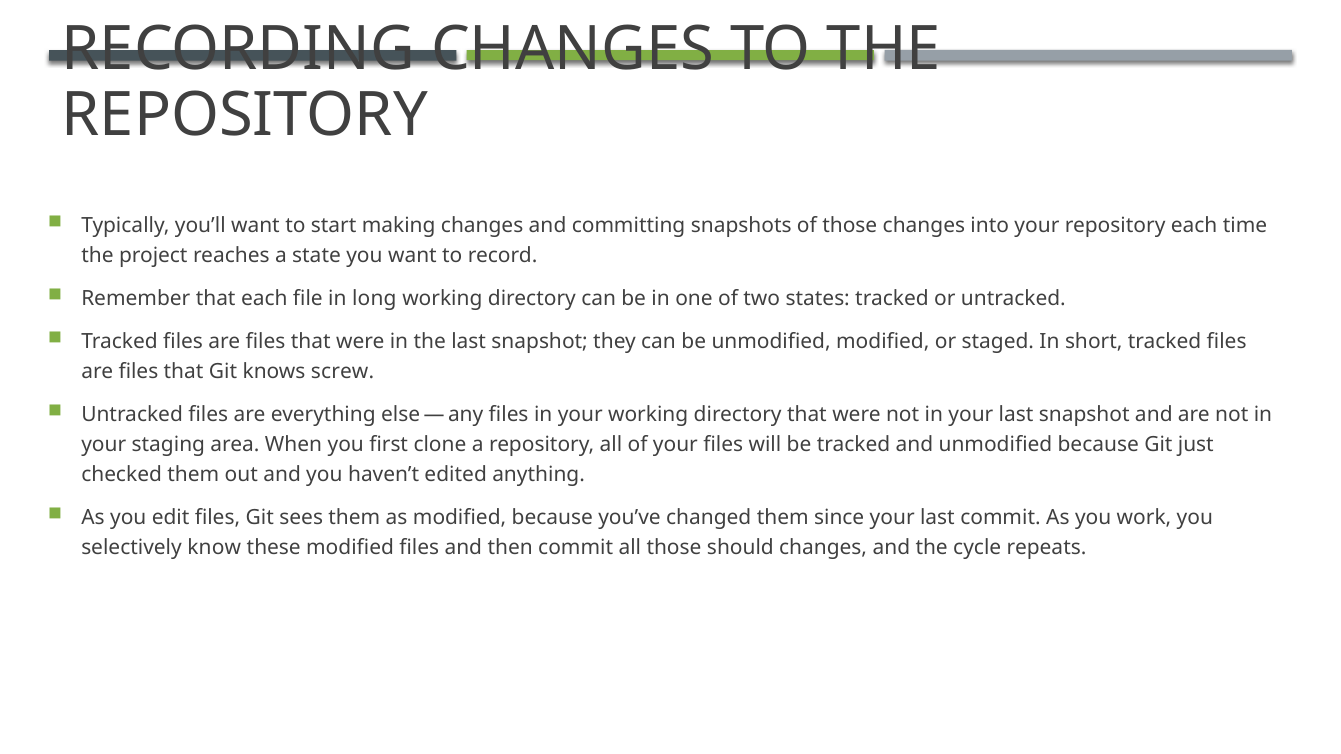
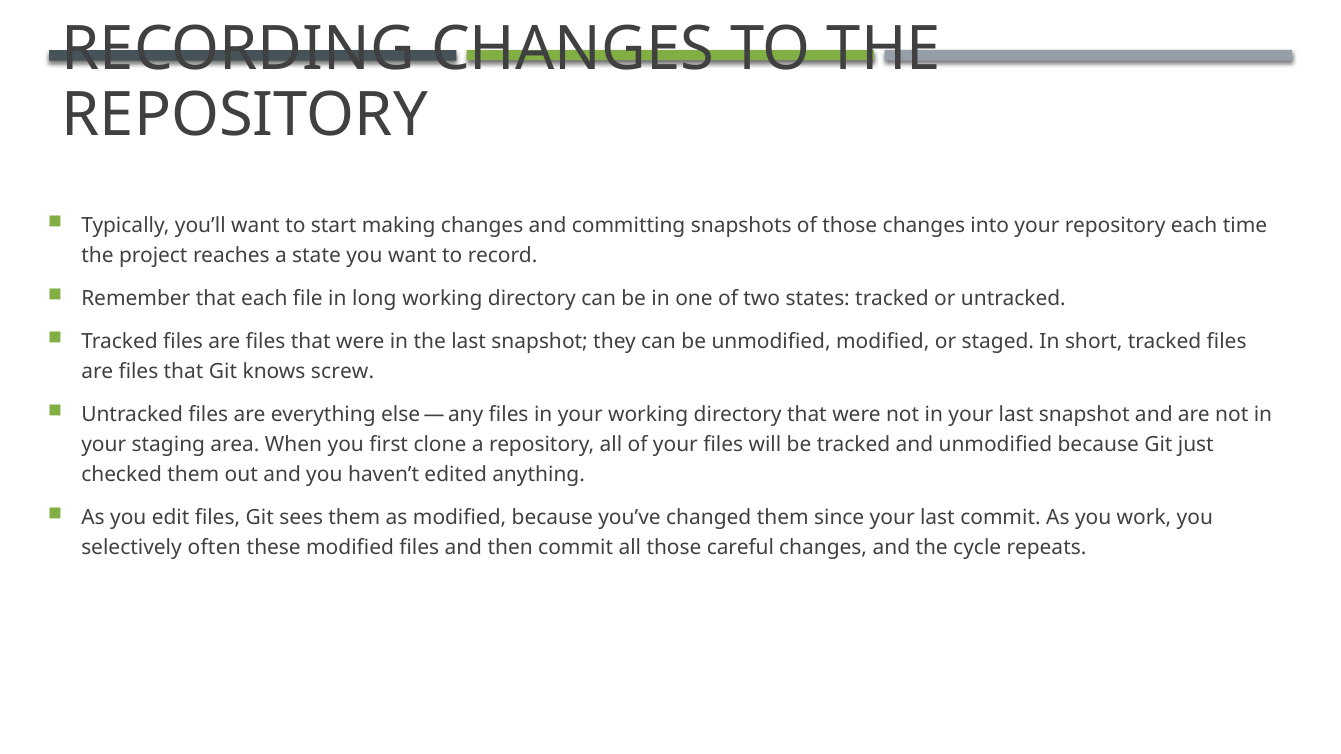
know: know -> often
should: should -> careful
